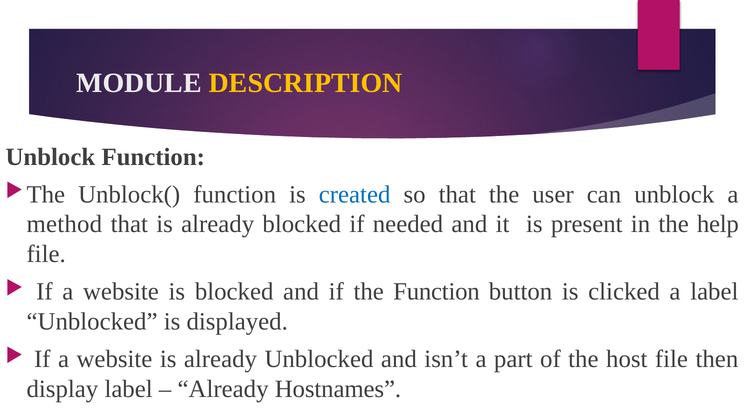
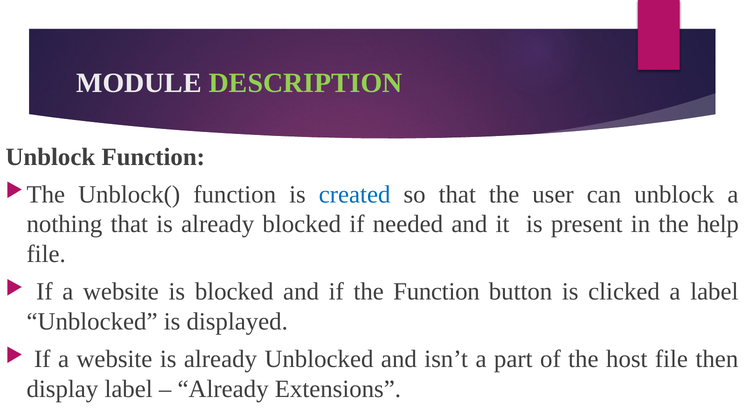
DESCRIPTION colour: yellow -> light green
method: method -> nothing
Hostnames: Hostnames -> Extensions
